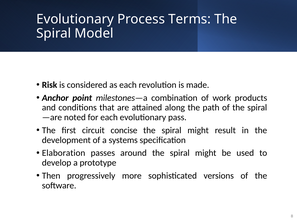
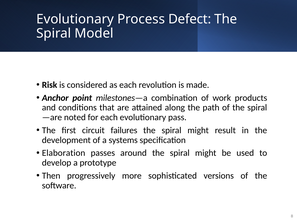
Terms: Terms -> Defect
concise: concise -> failures
